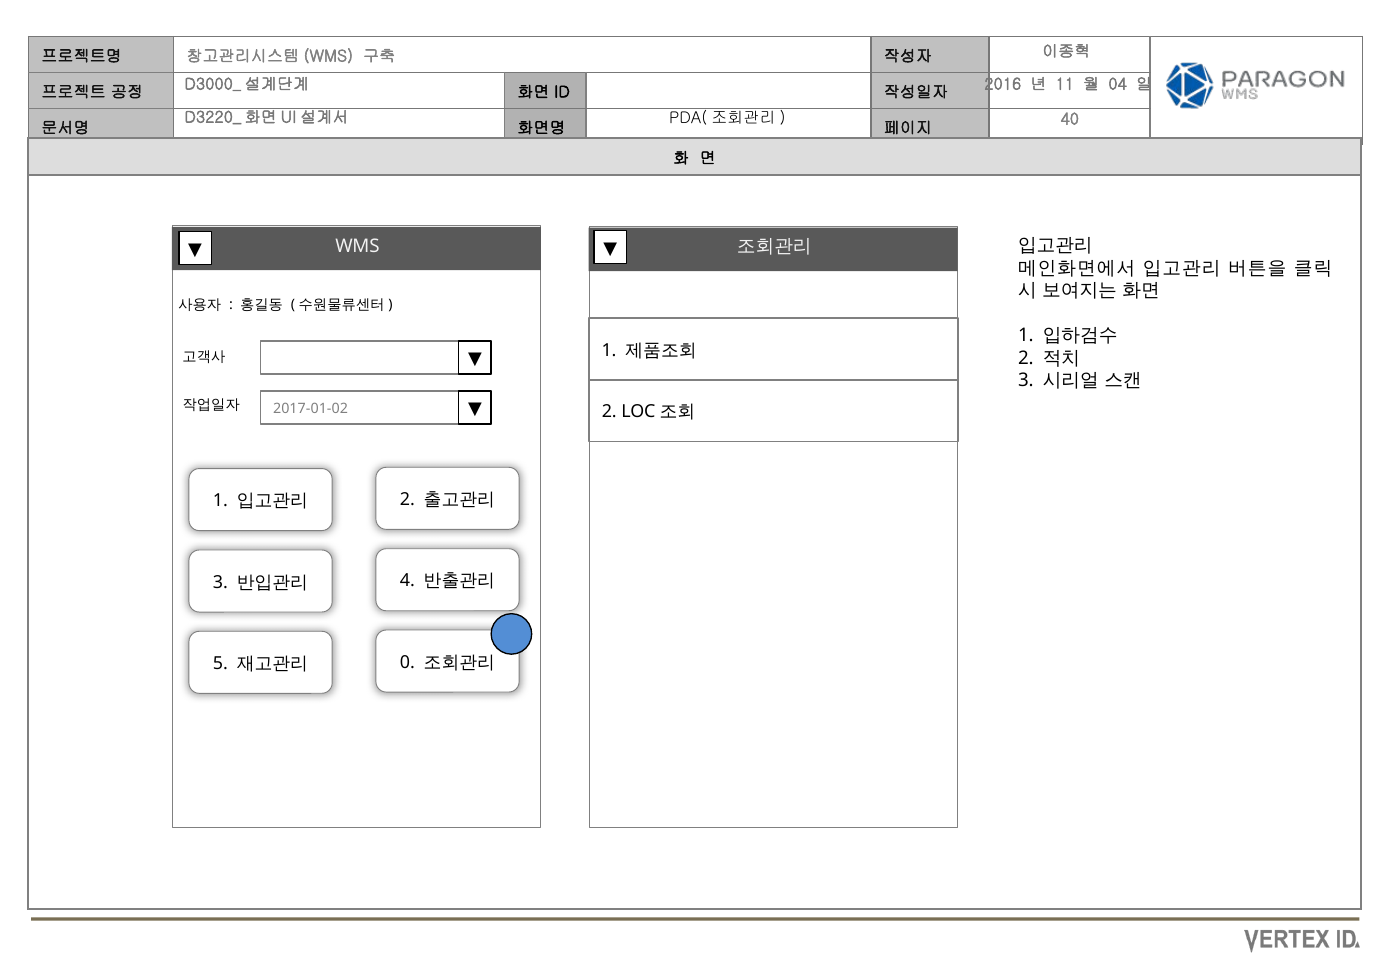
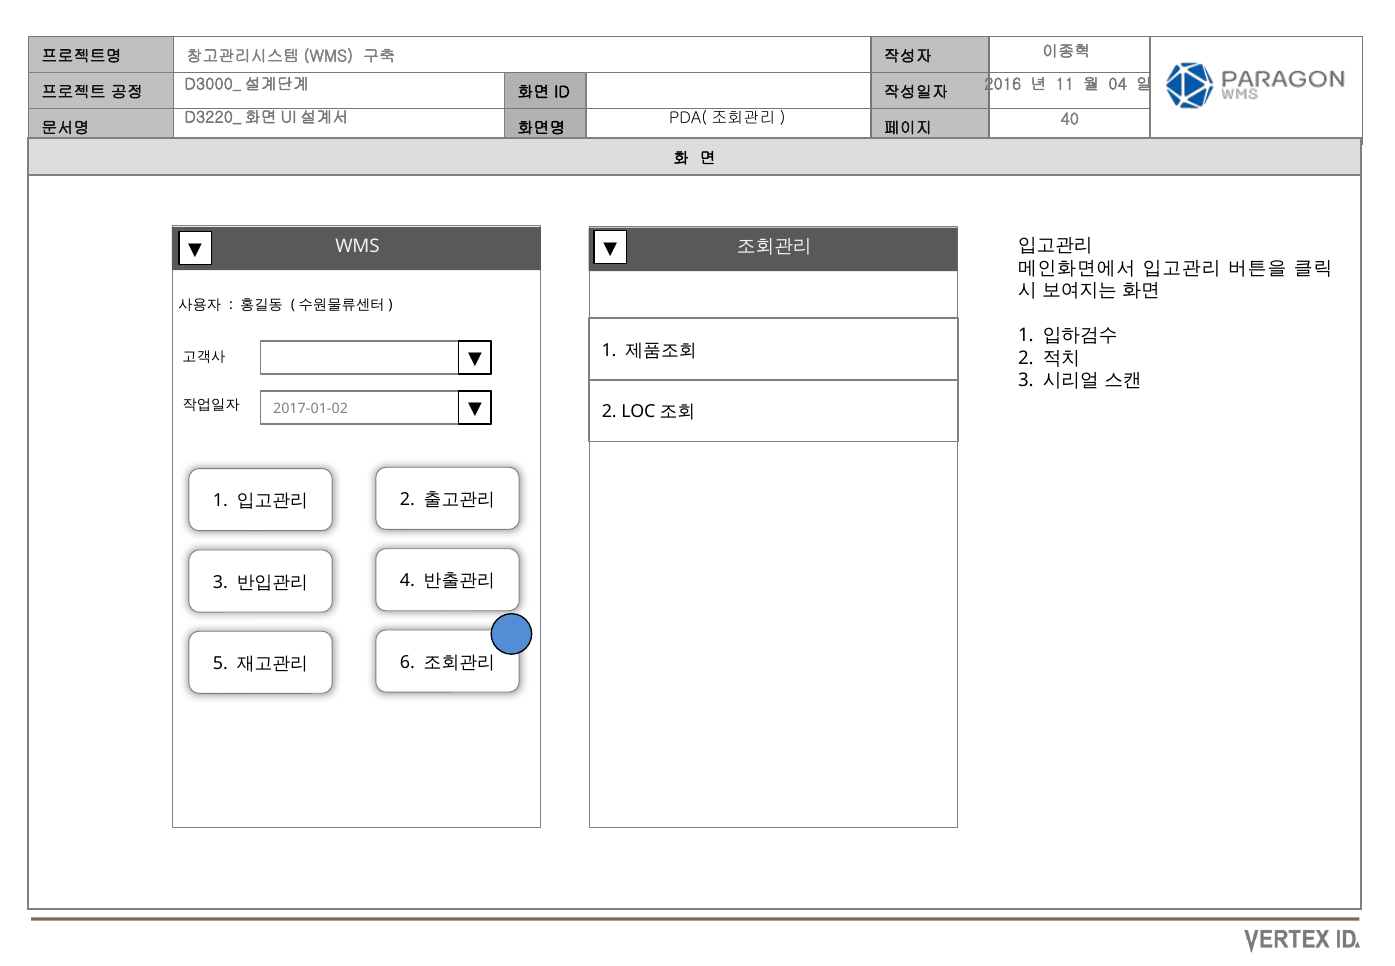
0: 0 -> 6
